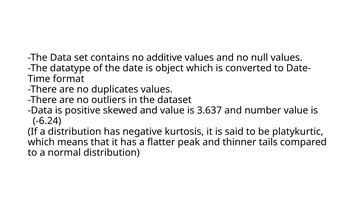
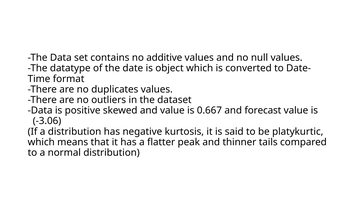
3.637: 3.637 -> 0.667
number: number -> forecast
-6.24: -6.24 -> -3.06
